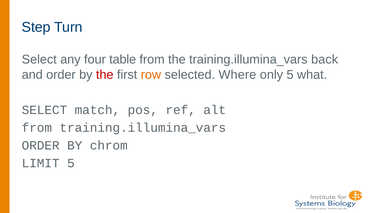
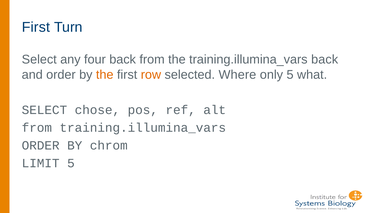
Step at (36, 27): Step -> First
four table: table -> back
the at (105, 75) colour: red -> orange
match: match -> chose
